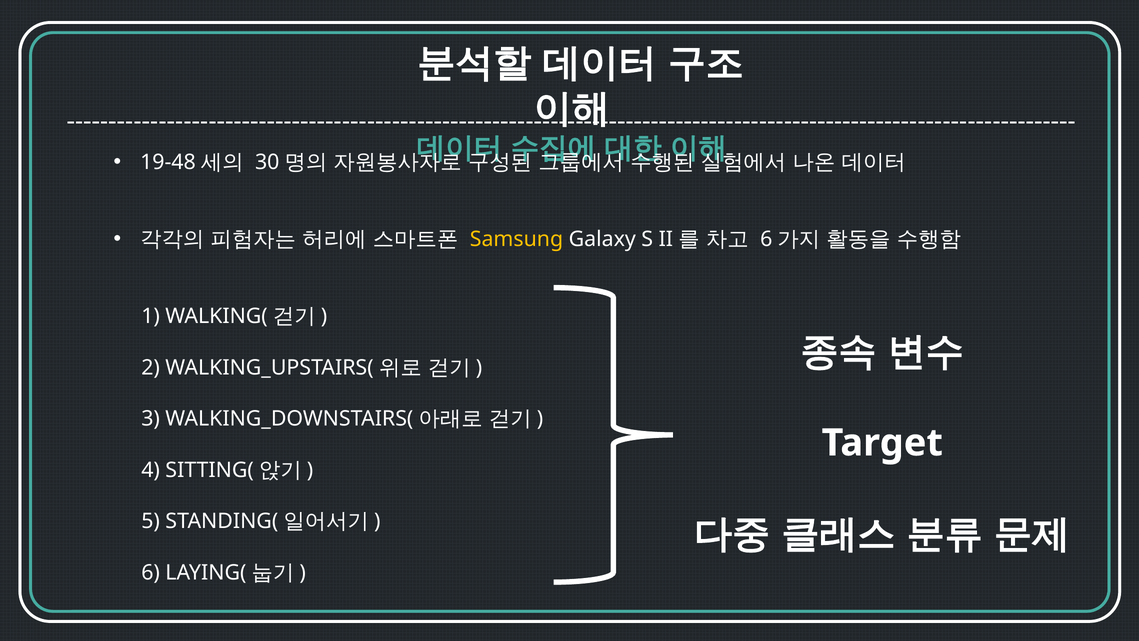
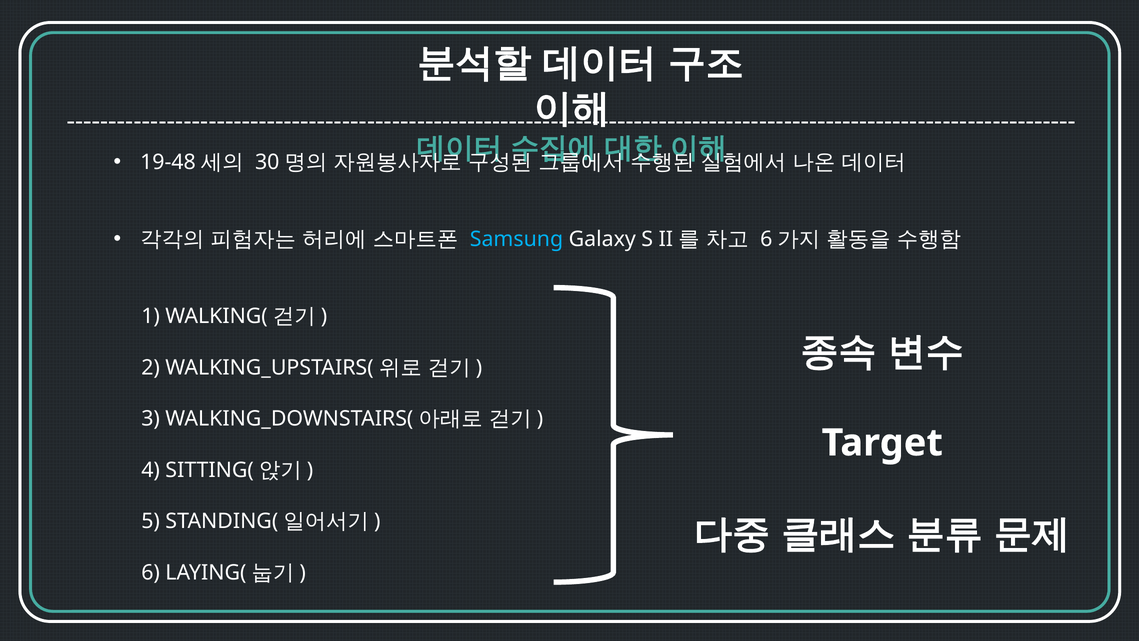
Samsung colour: yellow -> light blue
